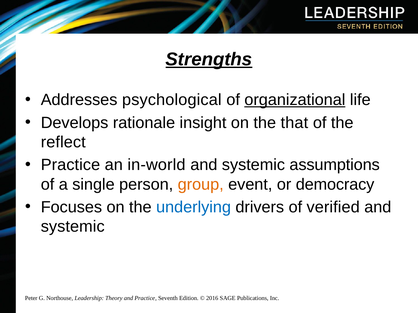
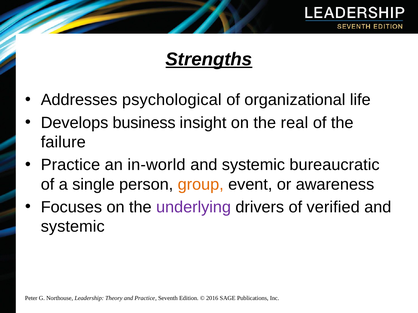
organizational underline: present -> none
rationale: rationale -> business
that: that -> real
reflect: reflect -> failure
assumptions: assumptions -> bureaucratic
democracy: democracy -> awareness
underlying colour: blue -> purple
